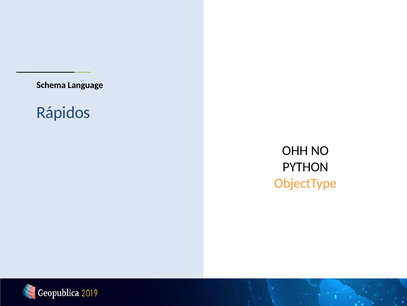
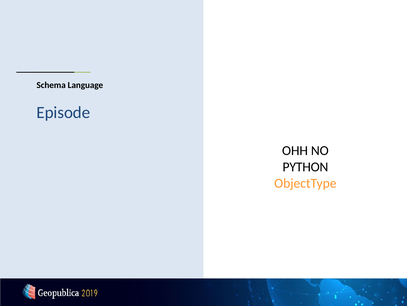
Rápidos: Rápidos -> Episode
